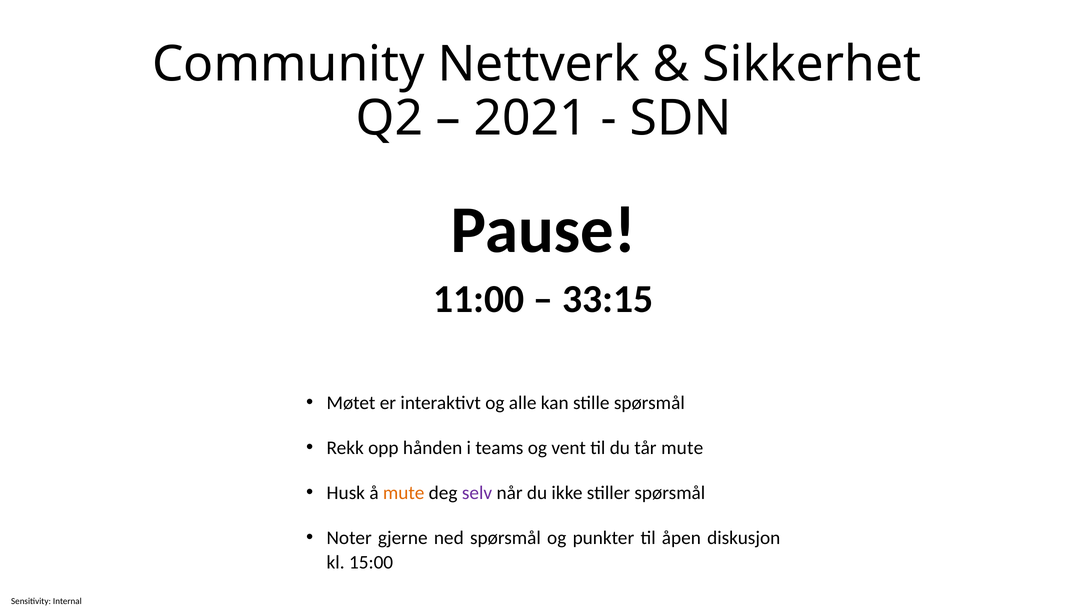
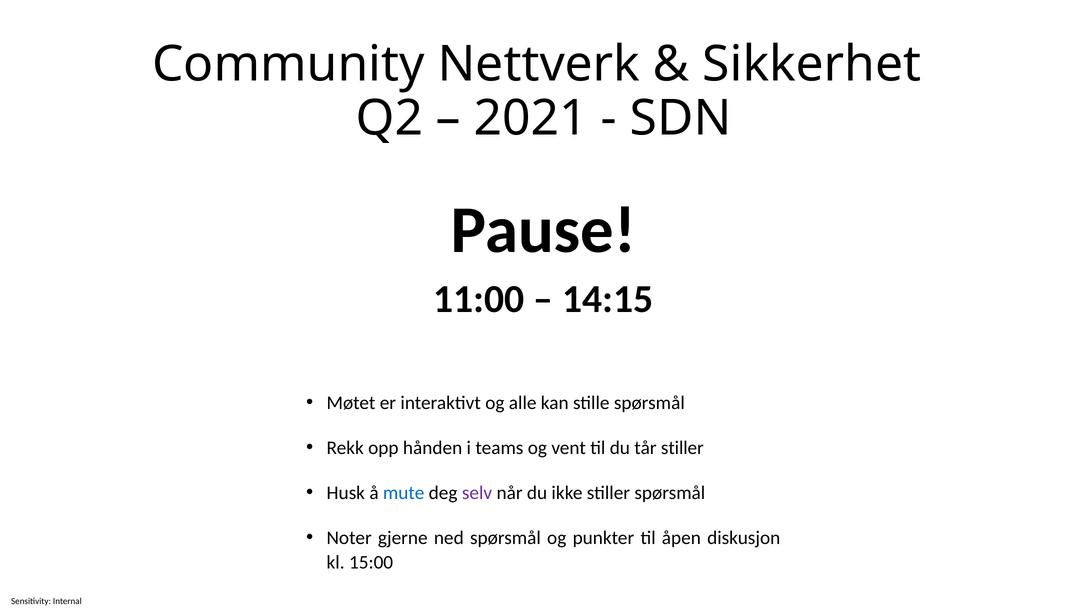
33:15: 33:15 -> 14:15
tår mute: mute -> stiller
mute at (404, 493) colour: orange -> blue
